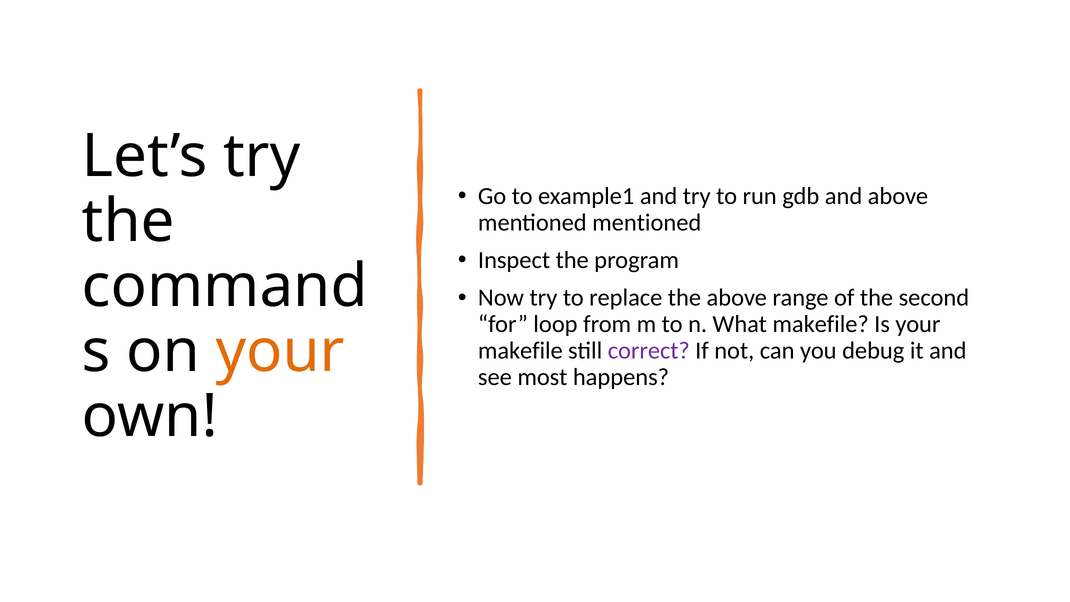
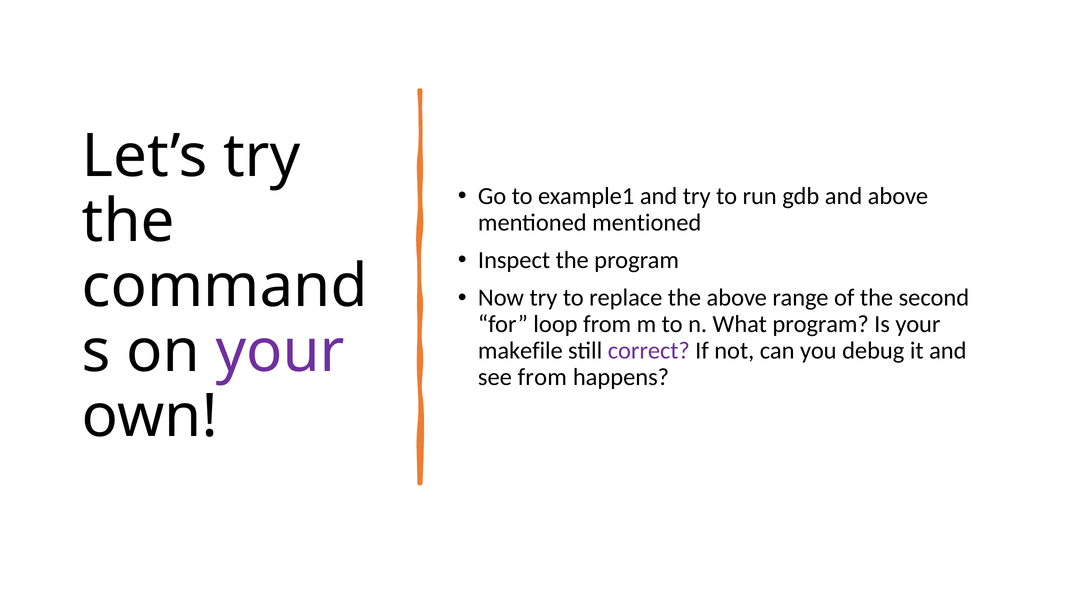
What makefile: makefile -> program
your at (280, 351) colour: orange -> purple
see most: most -> from
